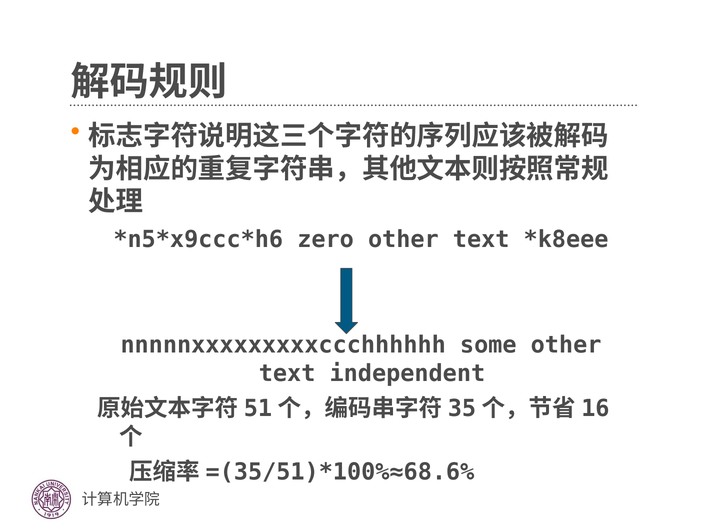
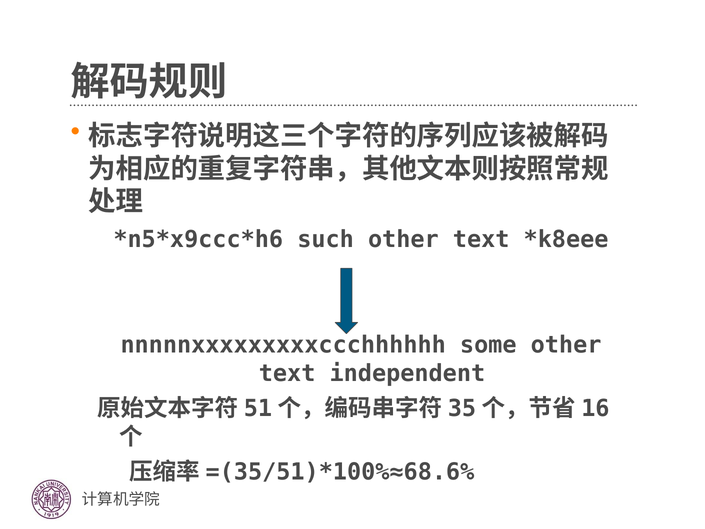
zero: zero -> such
